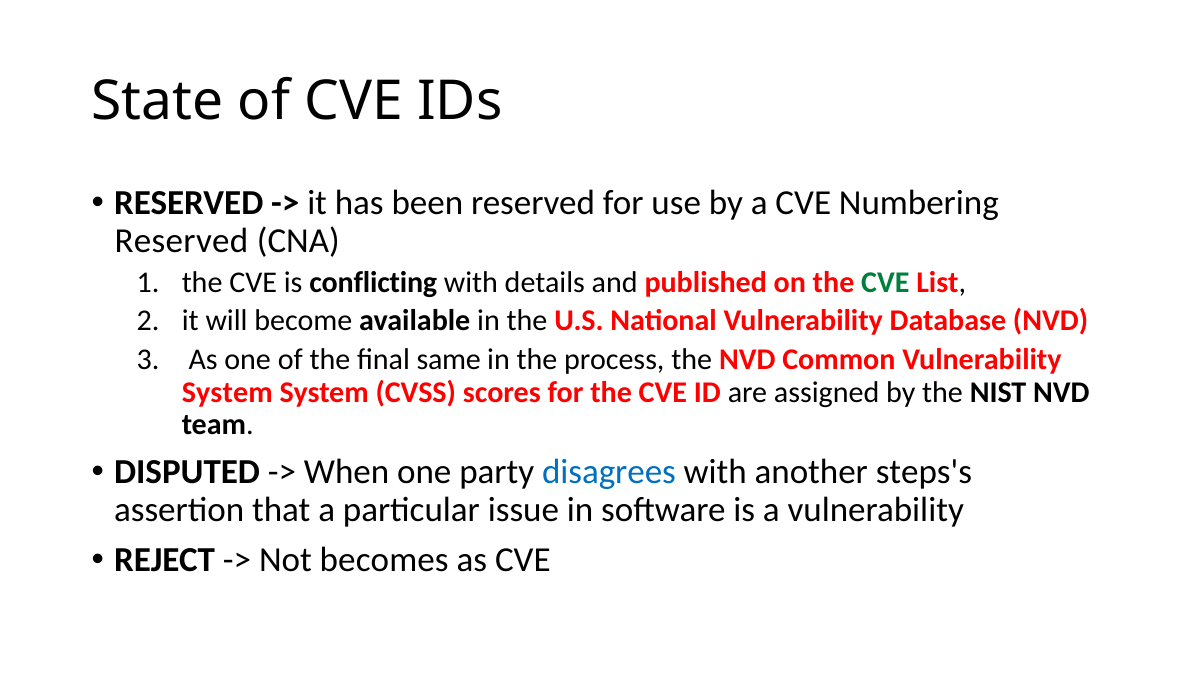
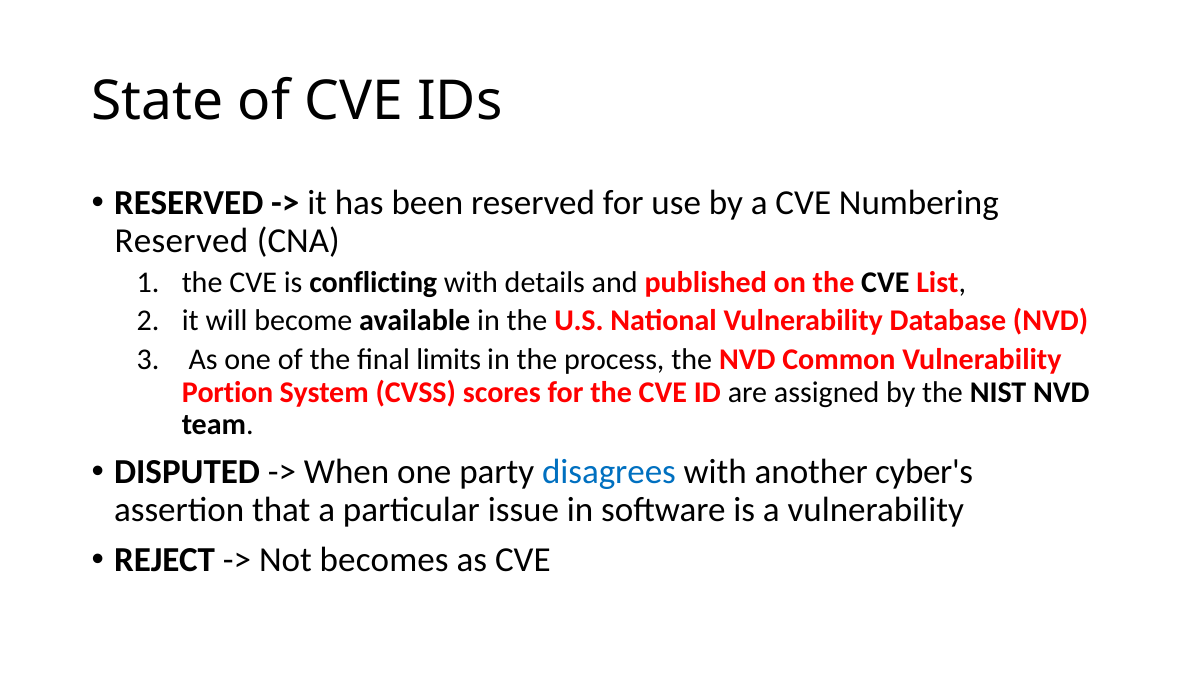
CVE at (885, 282) colour: green -> black
same: same -> limits
System at (227, 392): System -> Portion
steps's: steps's -> cyber's
